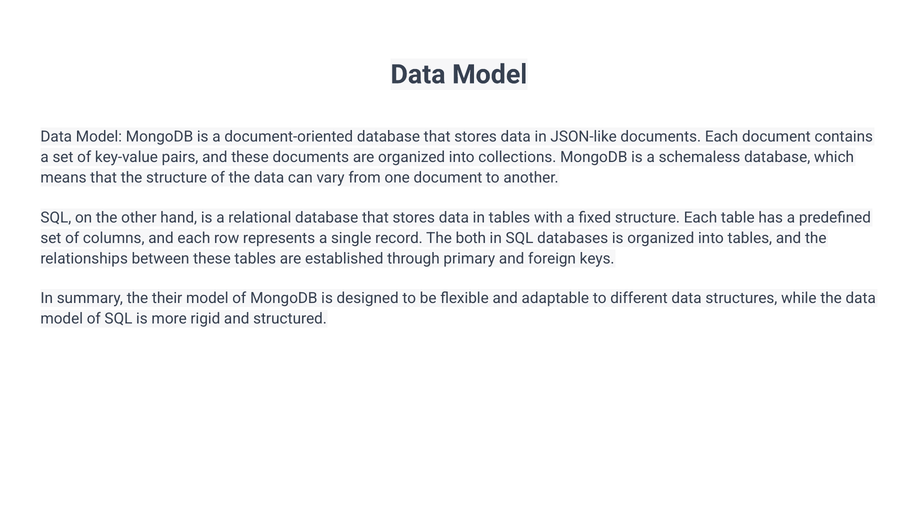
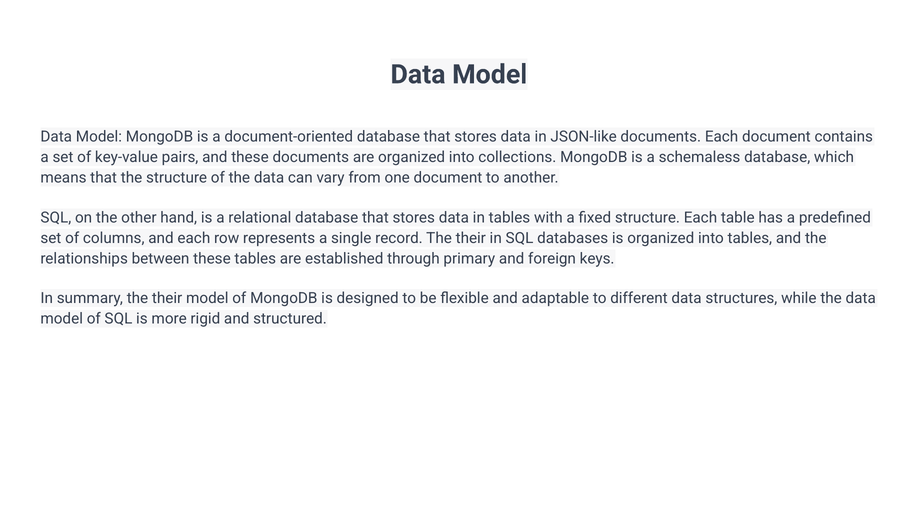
record The both: both -> their
